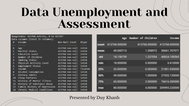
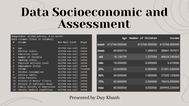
Unemployment: Unemployment -> Socioeconomic
